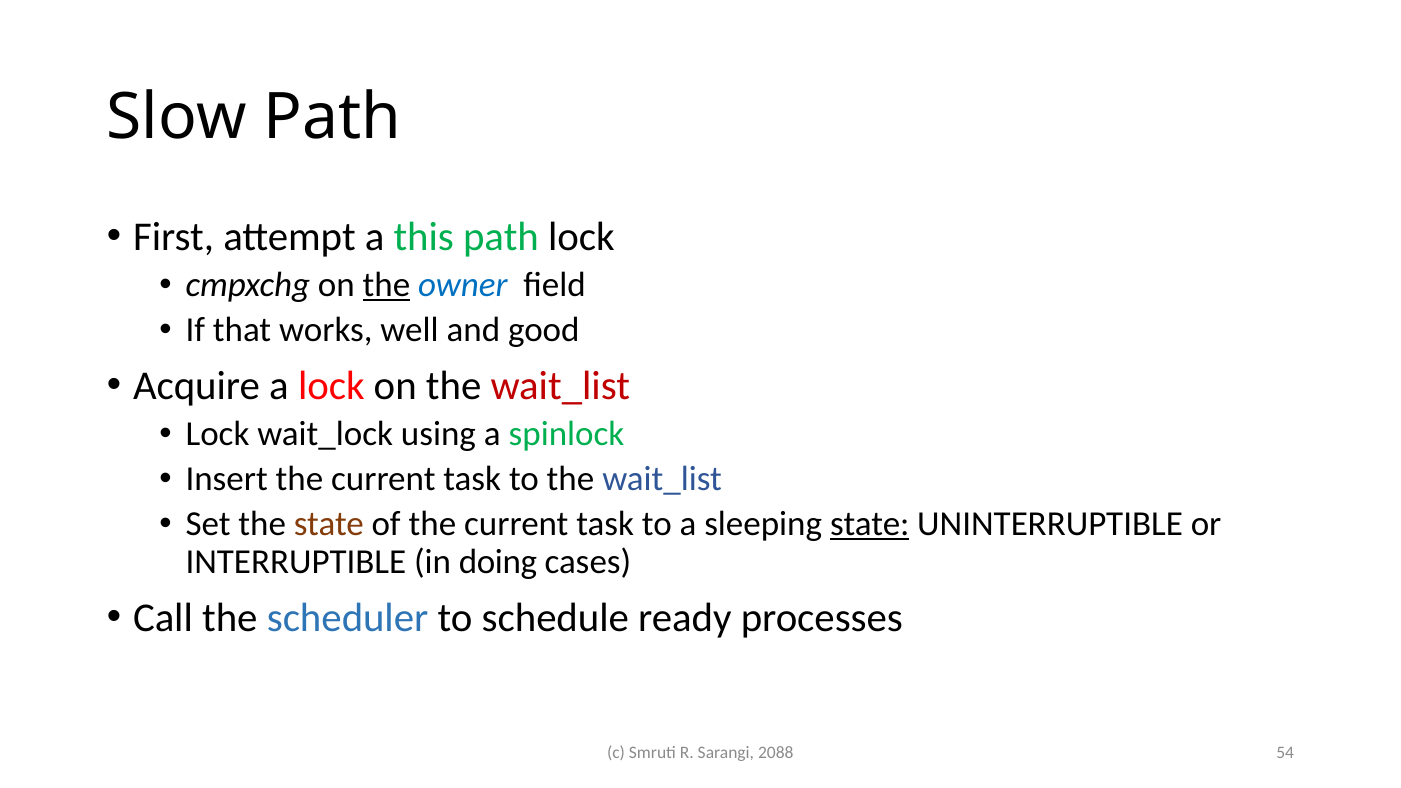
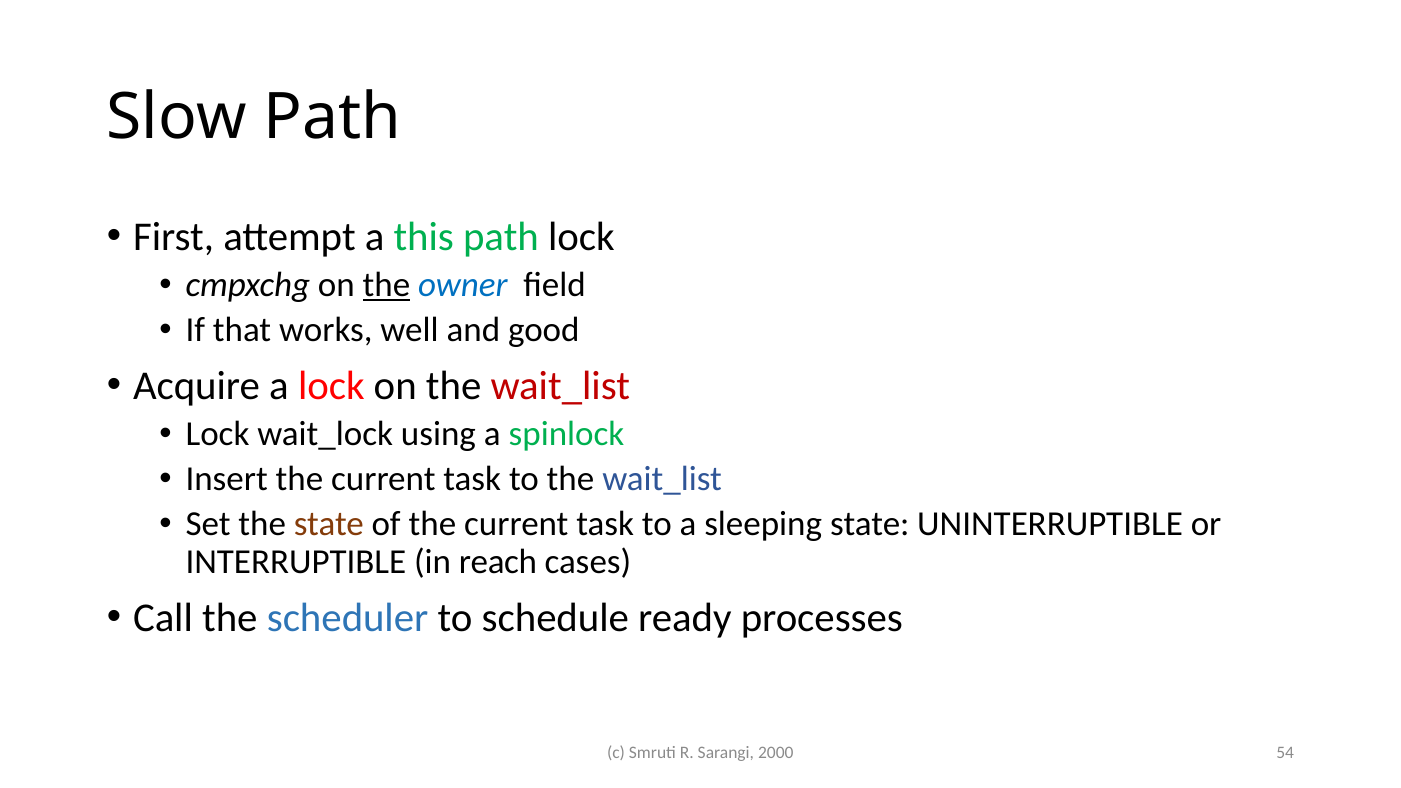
state at (870, 524) underline: present -> none
doing: doing -> reach
2088: 2088 -> 2000
